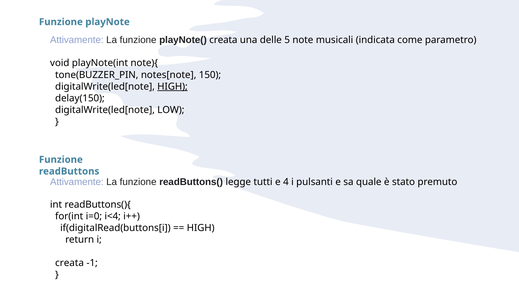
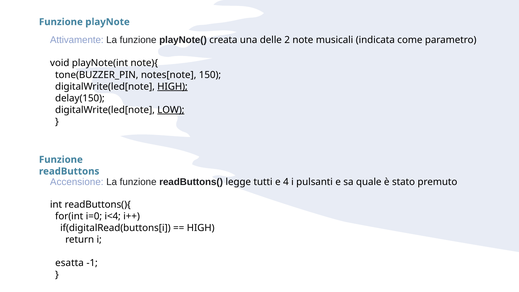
5: 5 -> 2
LOW underline: none -> present
Attivamente at (77, 182): Attivamente -> Accensione
creata at (70, 263): creata -> esatta
